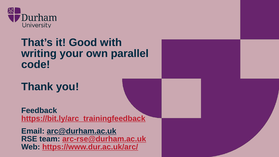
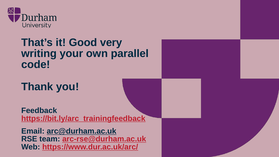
with: with -> very
